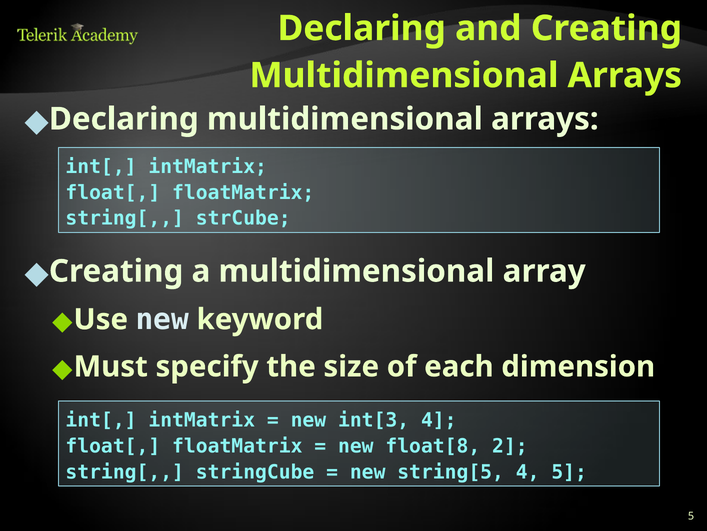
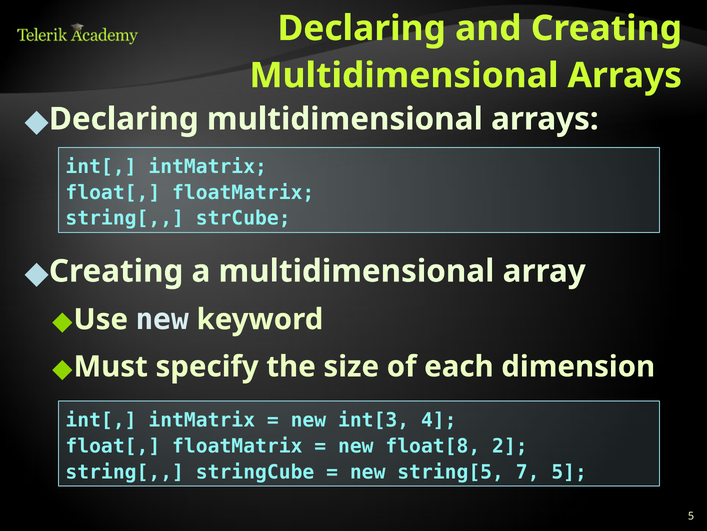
string[5 4: 4 -> 7
